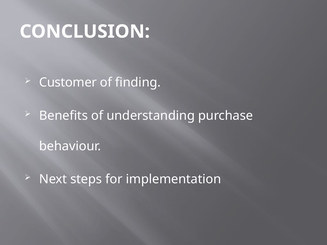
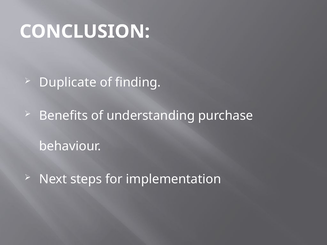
Customer: Customer -> Duplicate
